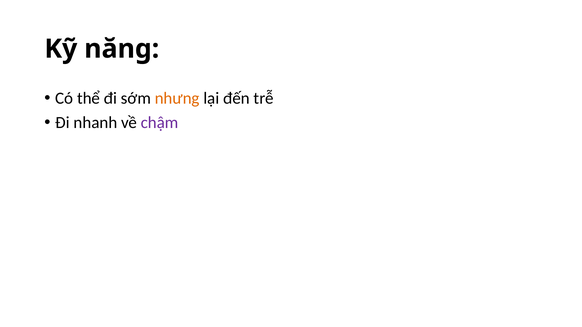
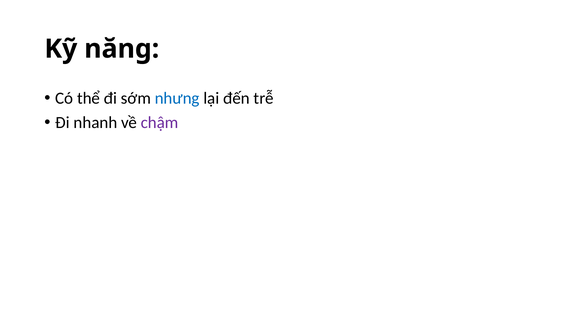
nhưng colour: orange -> blue
